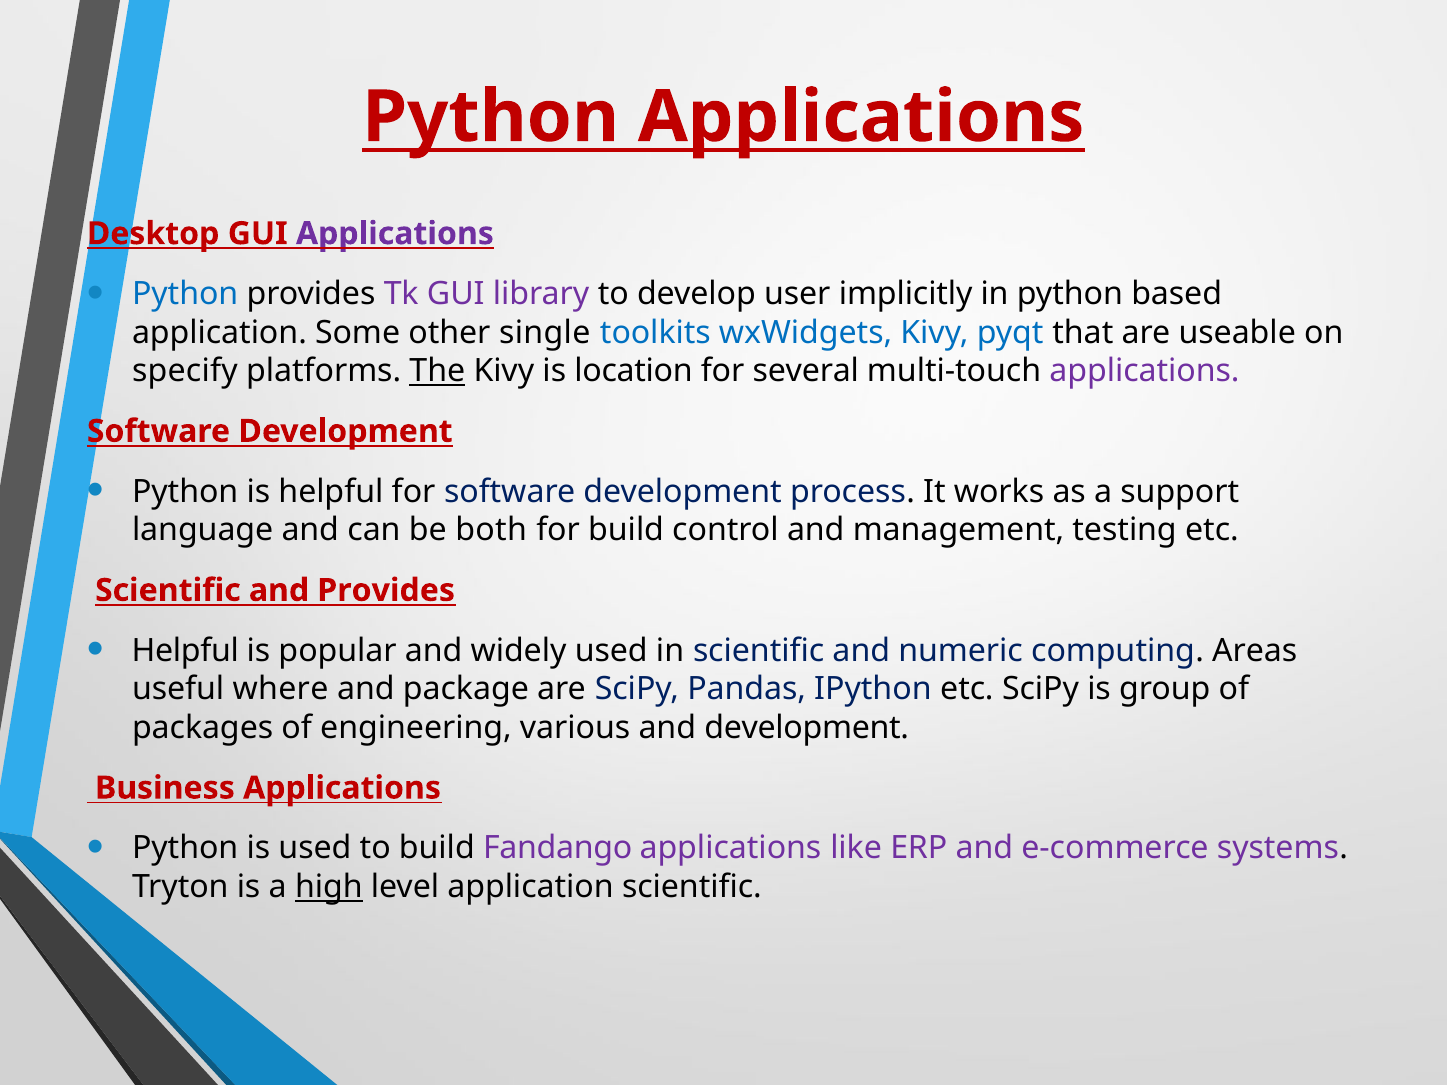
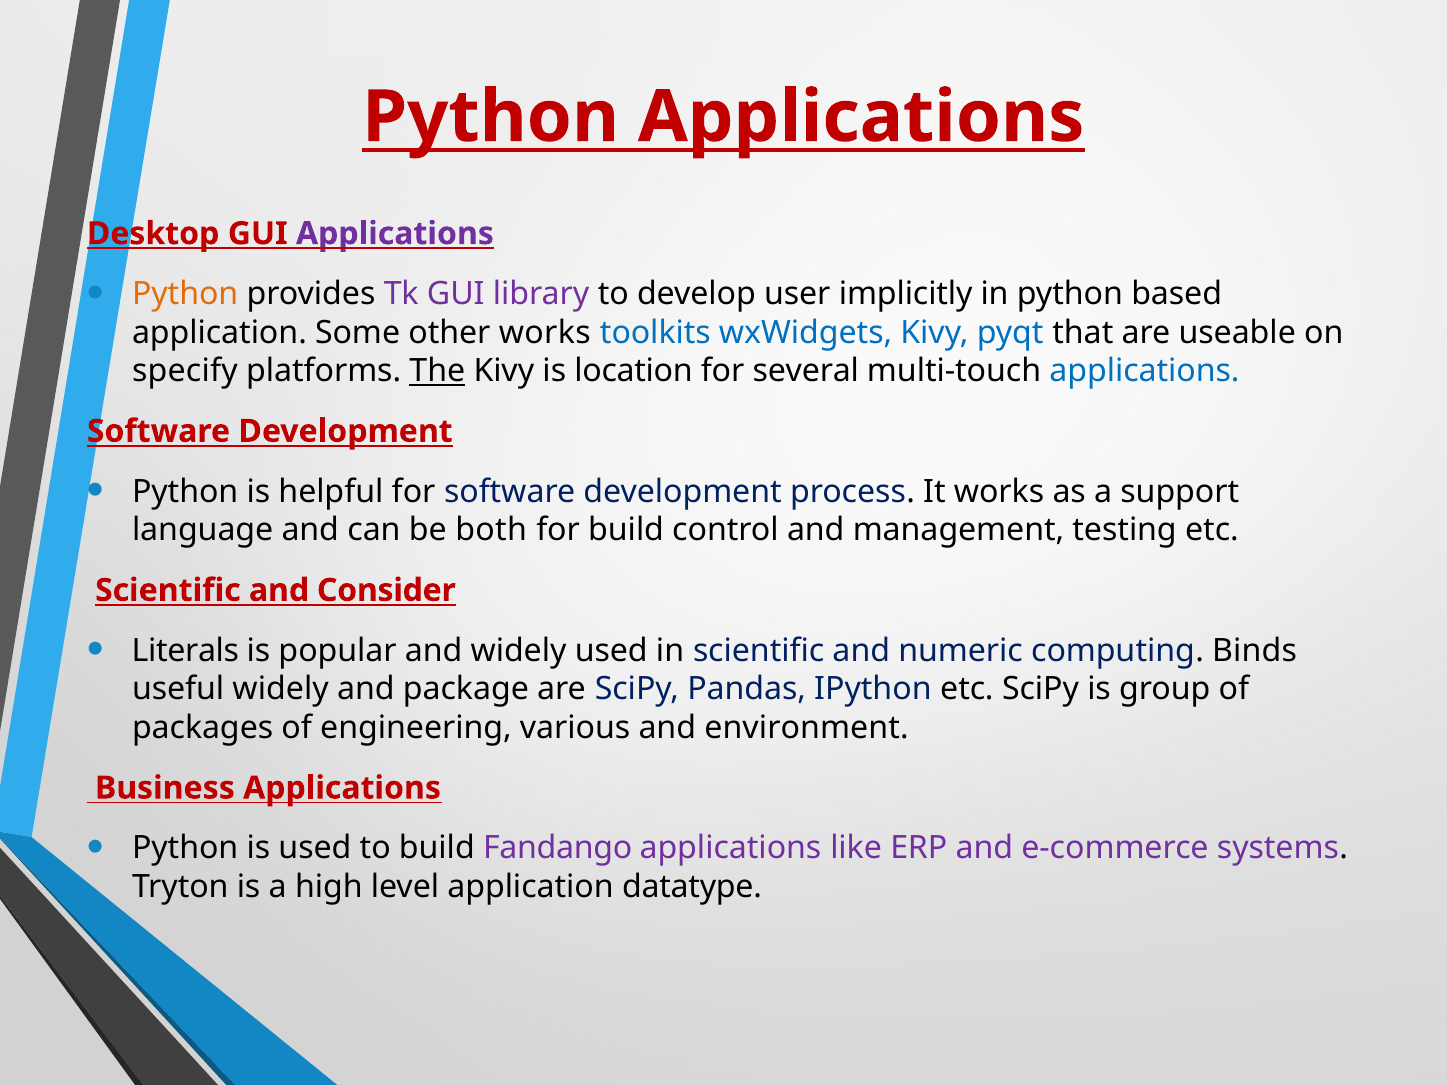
Python at (185, 294) colour: blue -> orange
other single: single -> works
applications at (1144, 371) colour: purple -> blue
and Provides: Provides -> Consider
Helpful at (185, 651): Helpful -> Literals
Areas: Areas -> Binds
useful where: where -> widely
and development: development -> environment
high underline: present -> none
application scientific: scientific -> datatype
